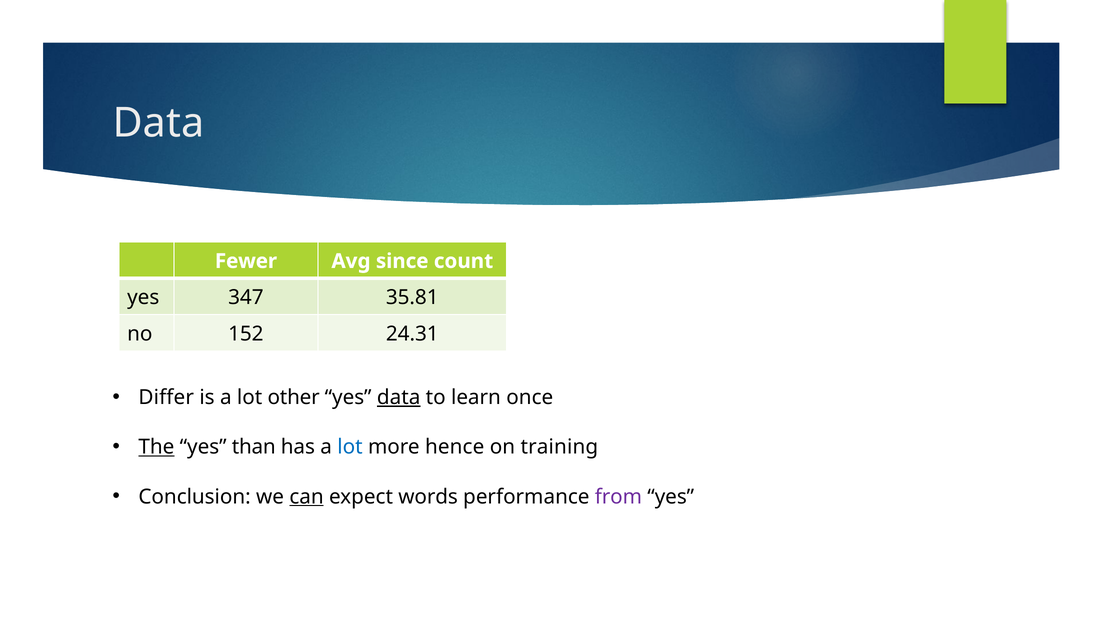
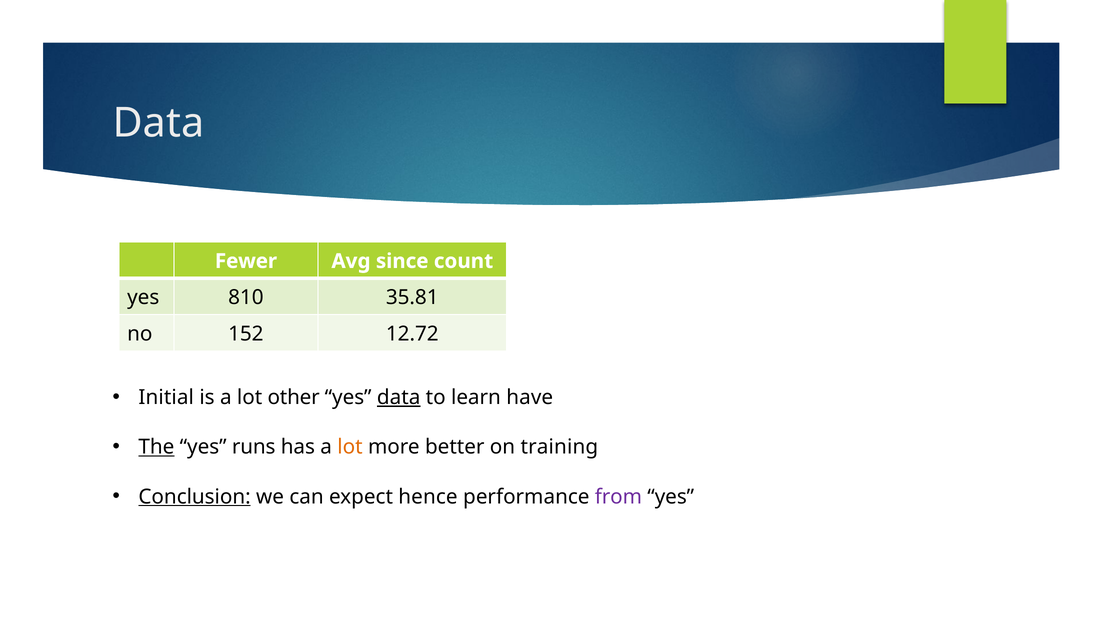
347: 347 -> 810
24.31: 24.31 -> 12.72
Differ: Differ -> Initial
once: once -> have
than: than -> runs
lot at (350, 447) colour: blue -> orange
hence: hence -> better
Conclusion underline: none -> present
can underline: present -> none
words: words -> hence
